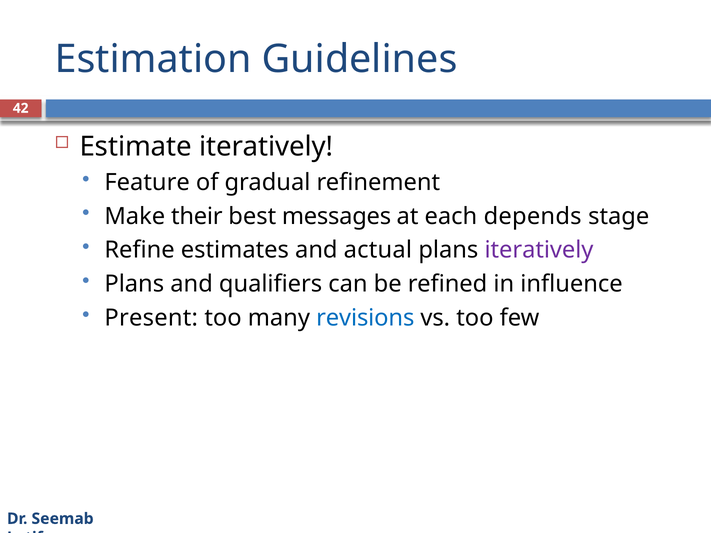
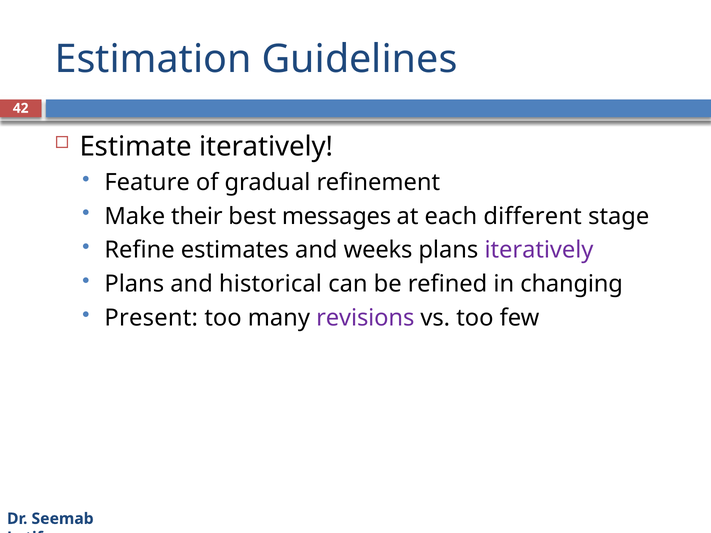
depends: depends -> different
actual: actual -> weeks
qualifiers: qualifiers -> historical
influence: influence -> changing
revisions colour: blue -> purple
